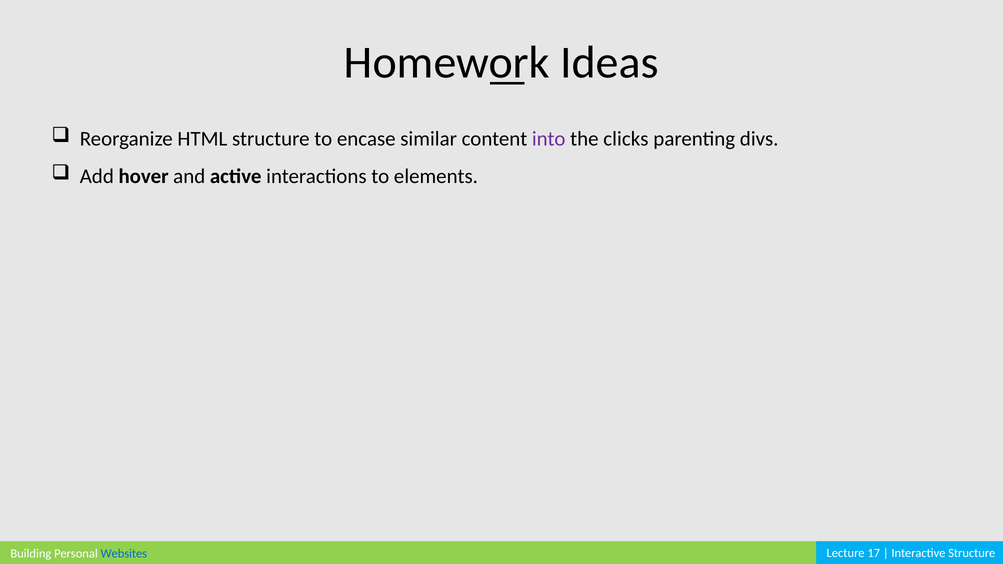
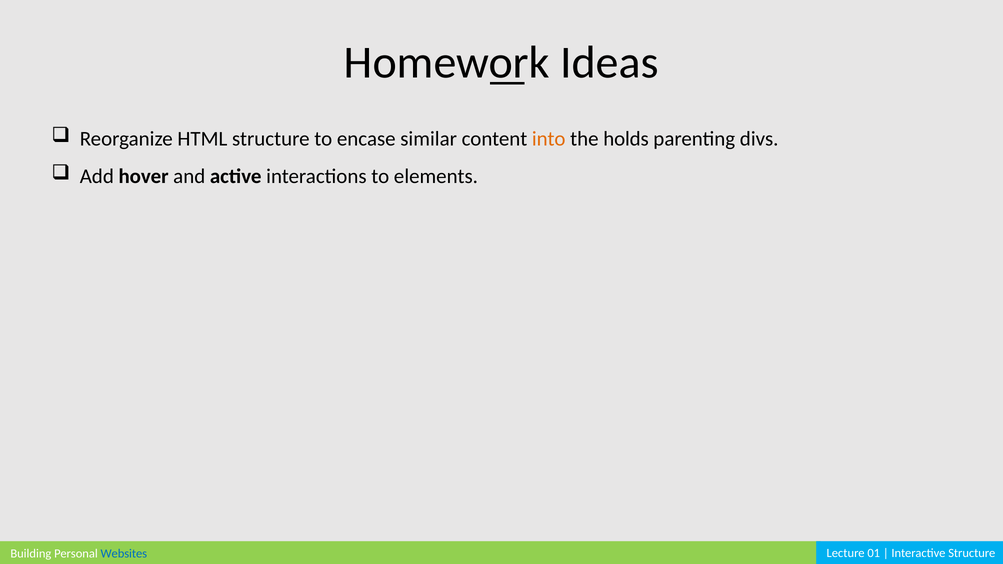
into colour: purple -> orange
clicks: clicks -> holds
17: 17 -> 01
